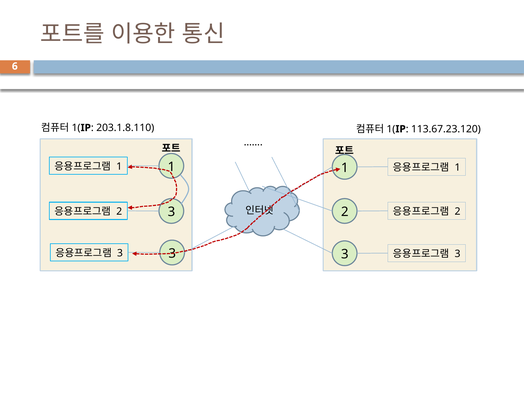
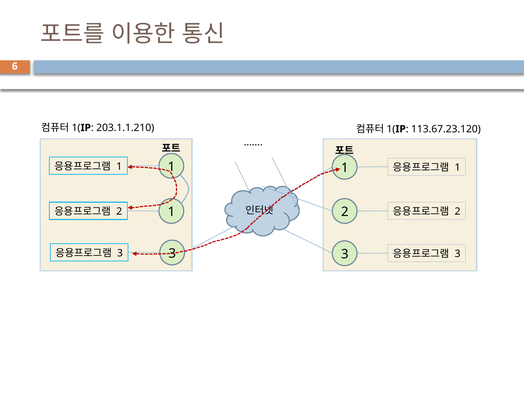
203.1.8.110: 203.1.8.110 -> 203.1.1.210
2 3: 3 -> 1
